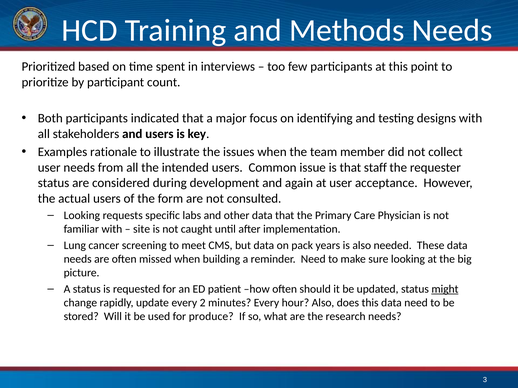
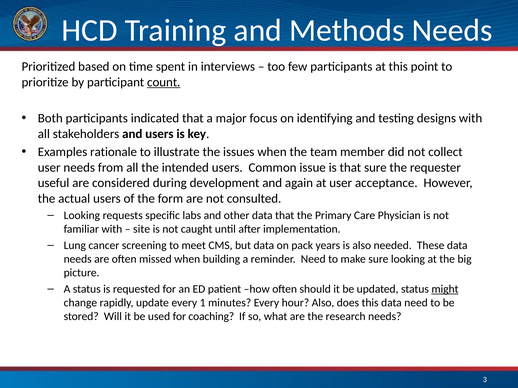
count underline: none -> present
that staff: staff -> sure
status at (54, 183): status -> useful
2: 2 -> 1
produce: produce -> coaching
